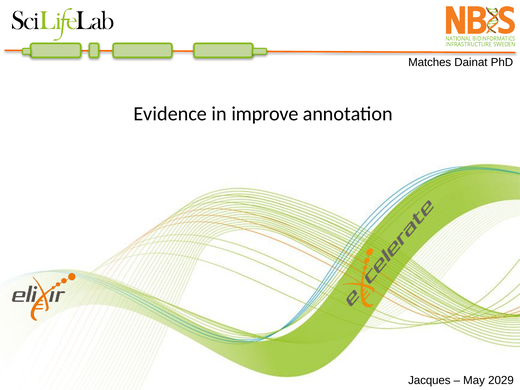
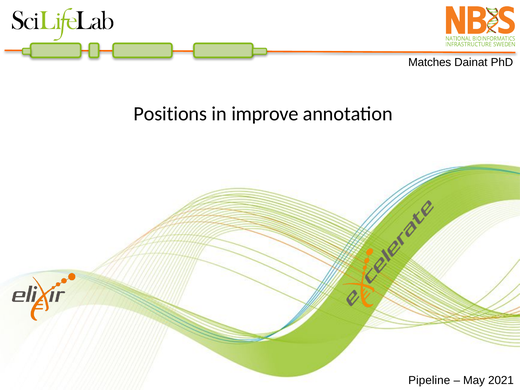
Evidence: Evidence -> Positions
Jacques: Jacques -> Pipeline
2029: 2029 -> 2021
